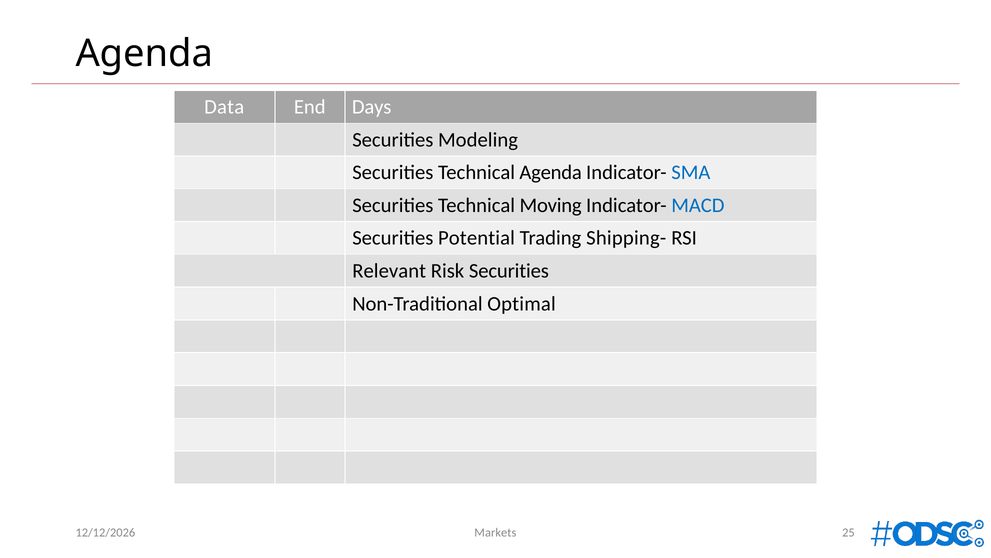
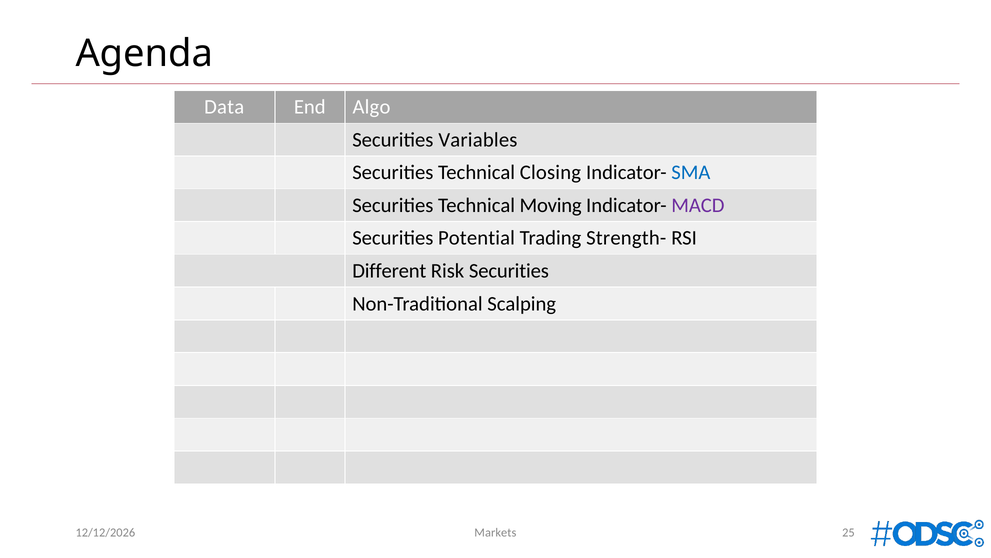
Days: Days -> Algo
Modeling: Modeling -> Variables
Technical Agenda: Agenda -> Closing
MACD colour: blue -> purple
Shipping-: Shipping- -> Strength-
Relevant: Relevant -> Different
Optimal: Optimal -> Scalping
